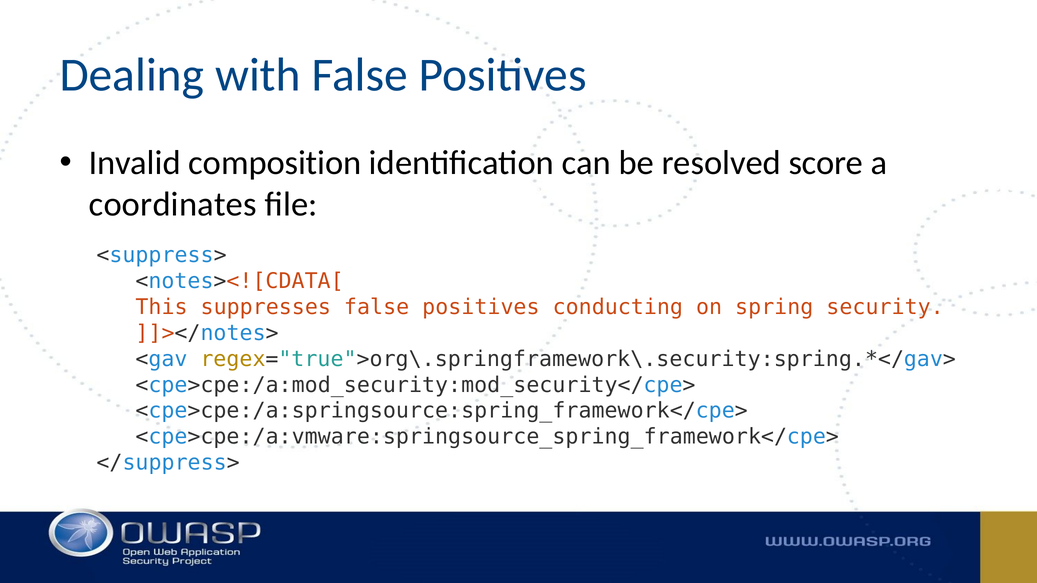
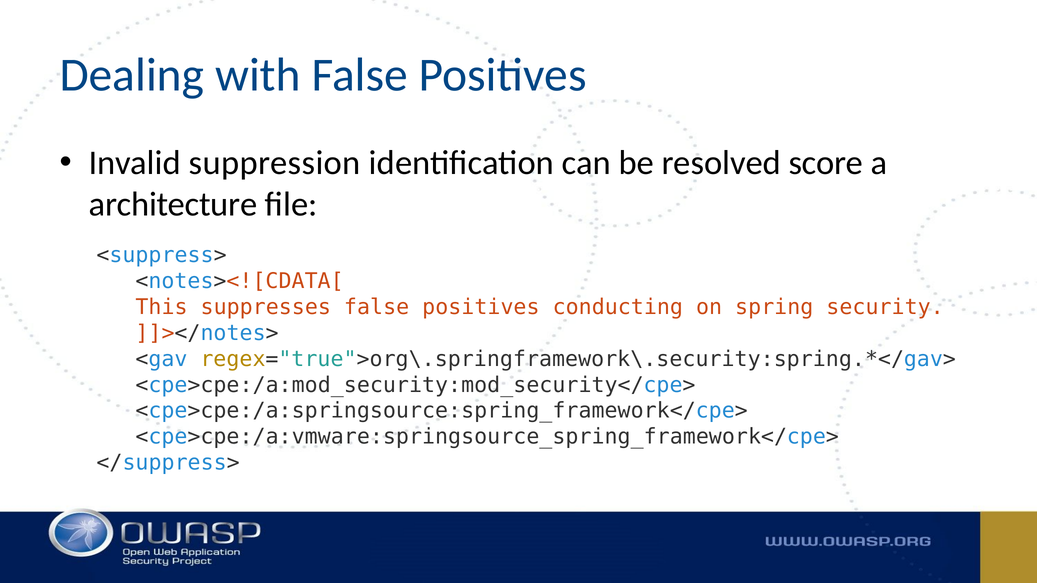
composition: composition -> suppression
coordinates: coordinates -> architecture
